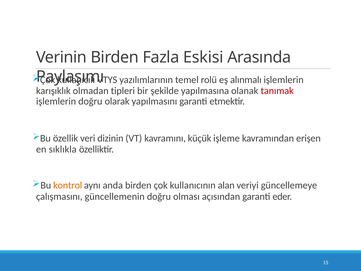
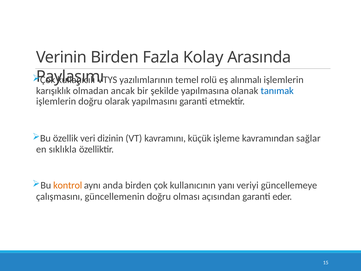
Eskisi: Eskisi -> Kolay
tipleri: tipleri -> ancak
tanımak colour: red -> blue
erişen: erişen -> sağlar
alan: alan -> yanı
